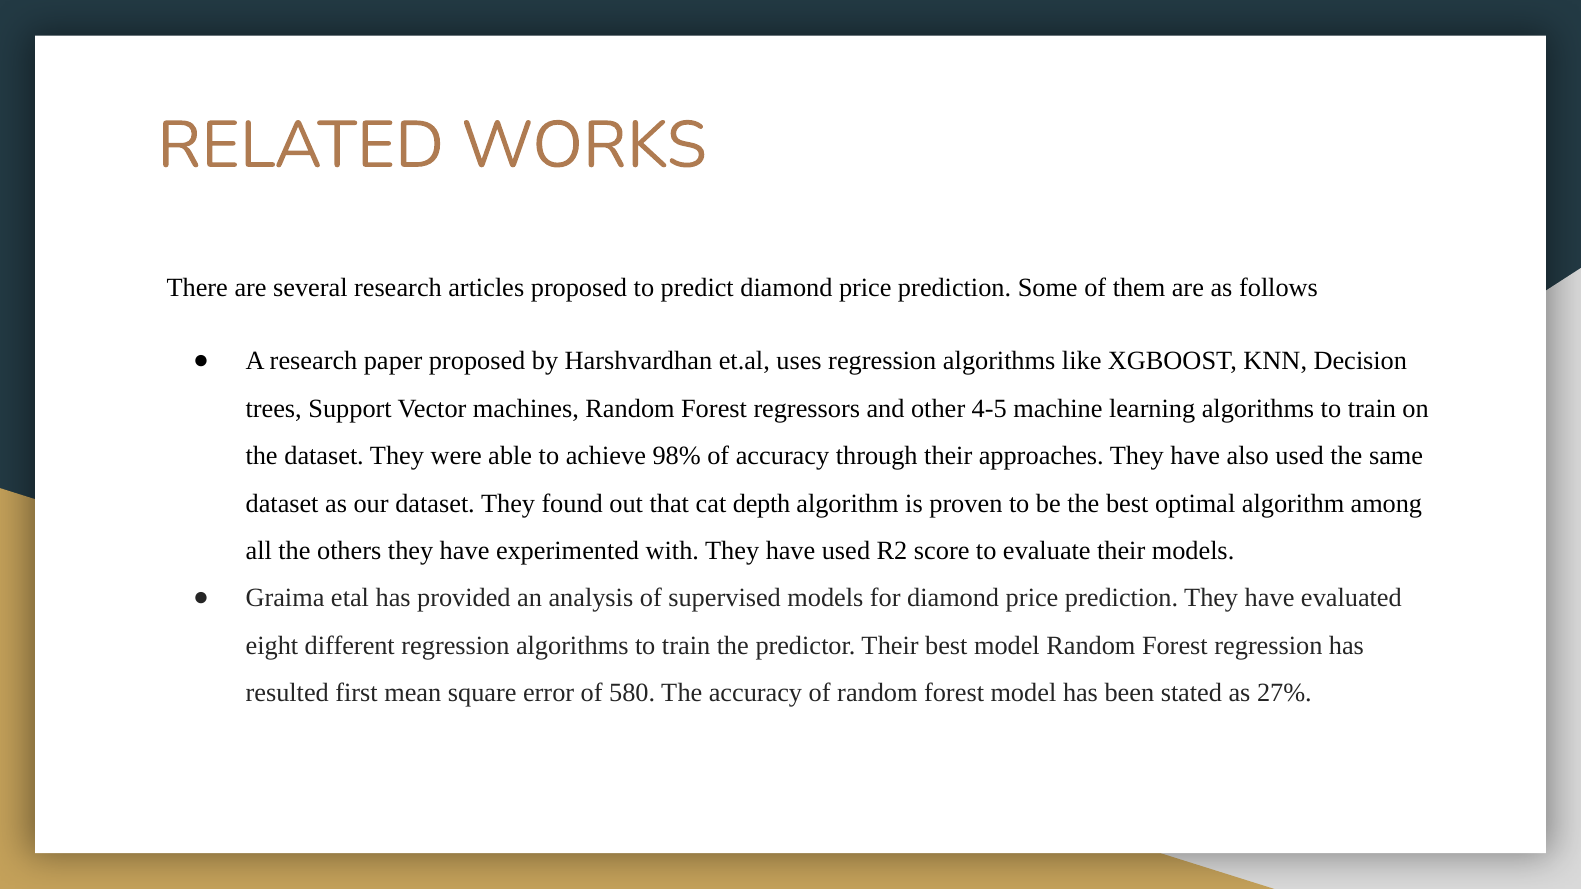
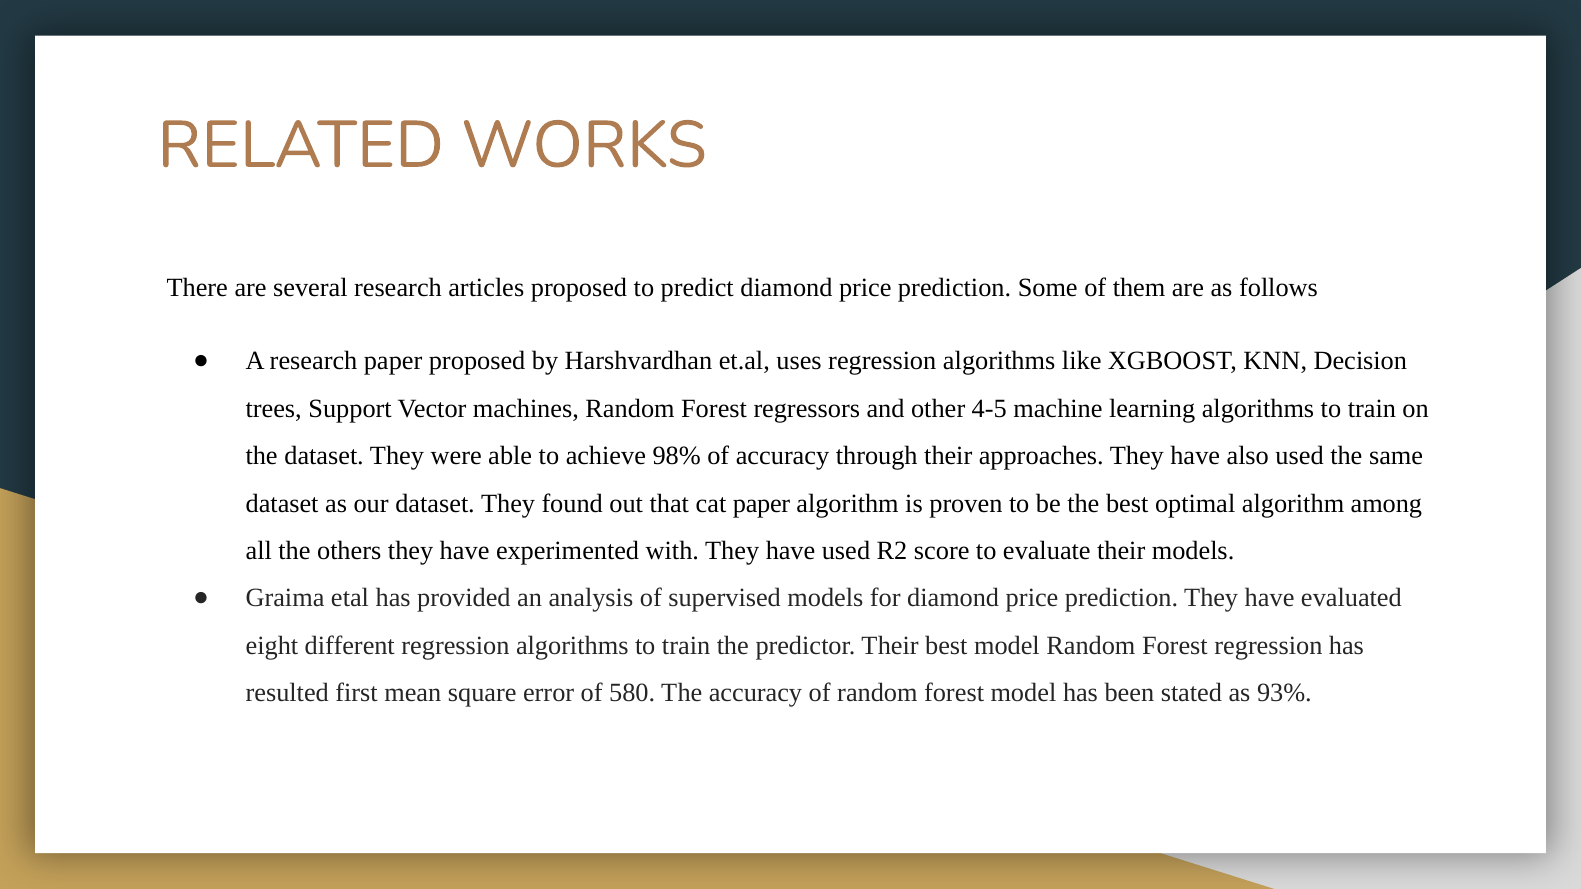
cat depth: depth -> paper
27%: 27% -> 93%
